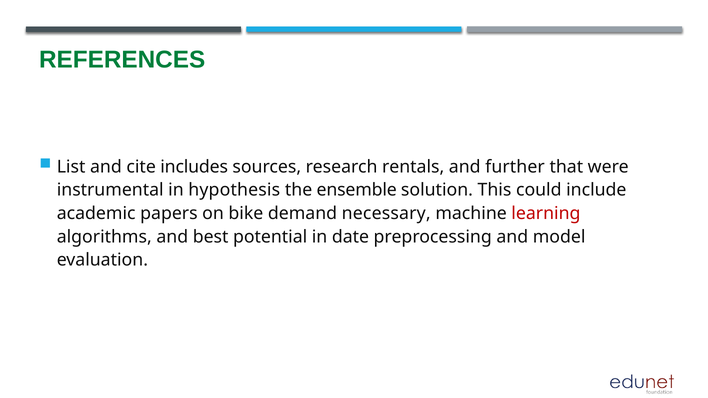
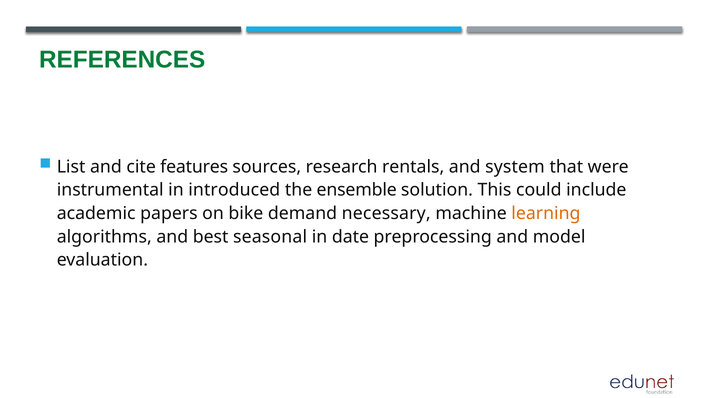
includes: includes -> features
further: further -> system
hypothesis: hypothesis -> introduced
learning colour: red -> orange
potential: potential -> seasonal
